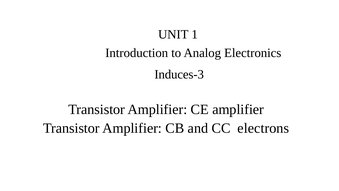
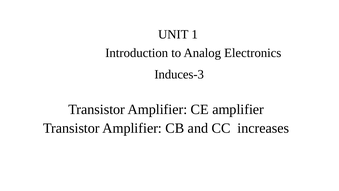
electrons: electrons -> increases
